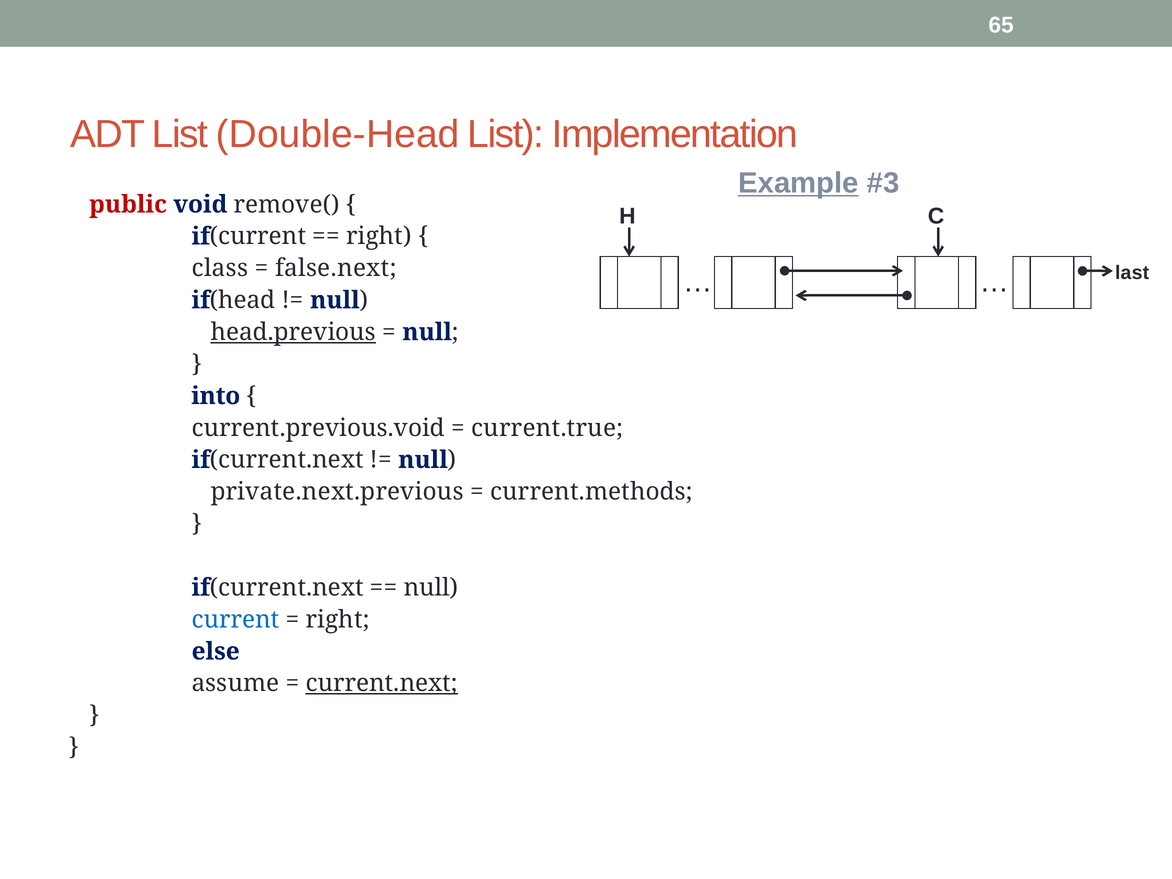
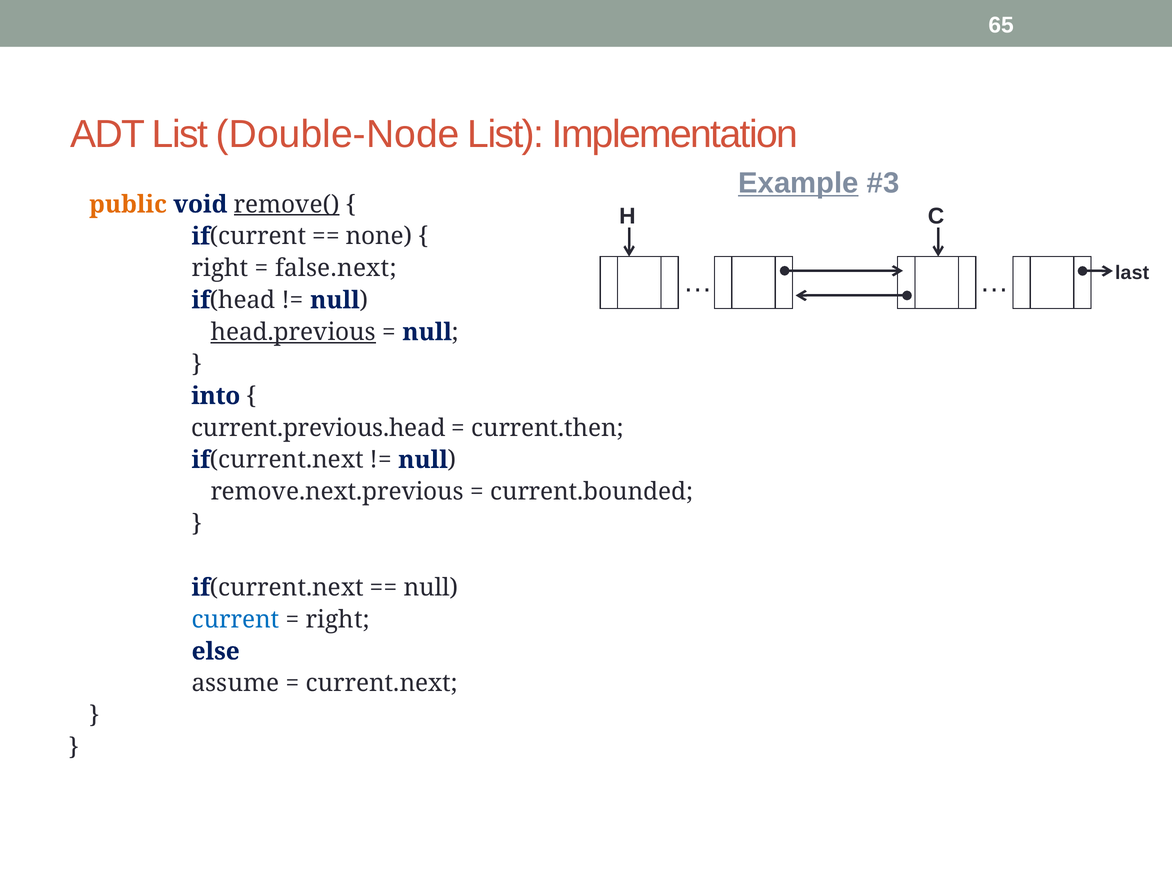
Double-Head: Double-Head -> Double-Node
public colour: red -> orange
remove( underline: none -> present
right at (379, 236): right -> none
class at (220, 268): class -> right
current.previous.void: current.previous.void -> current.previous.head
current.true: current.true -> current.then
private.next.previous: private.next.previous -> remove.next.previous
current.methods: current.methods -> current.bounded
current.next underline: present -> none
